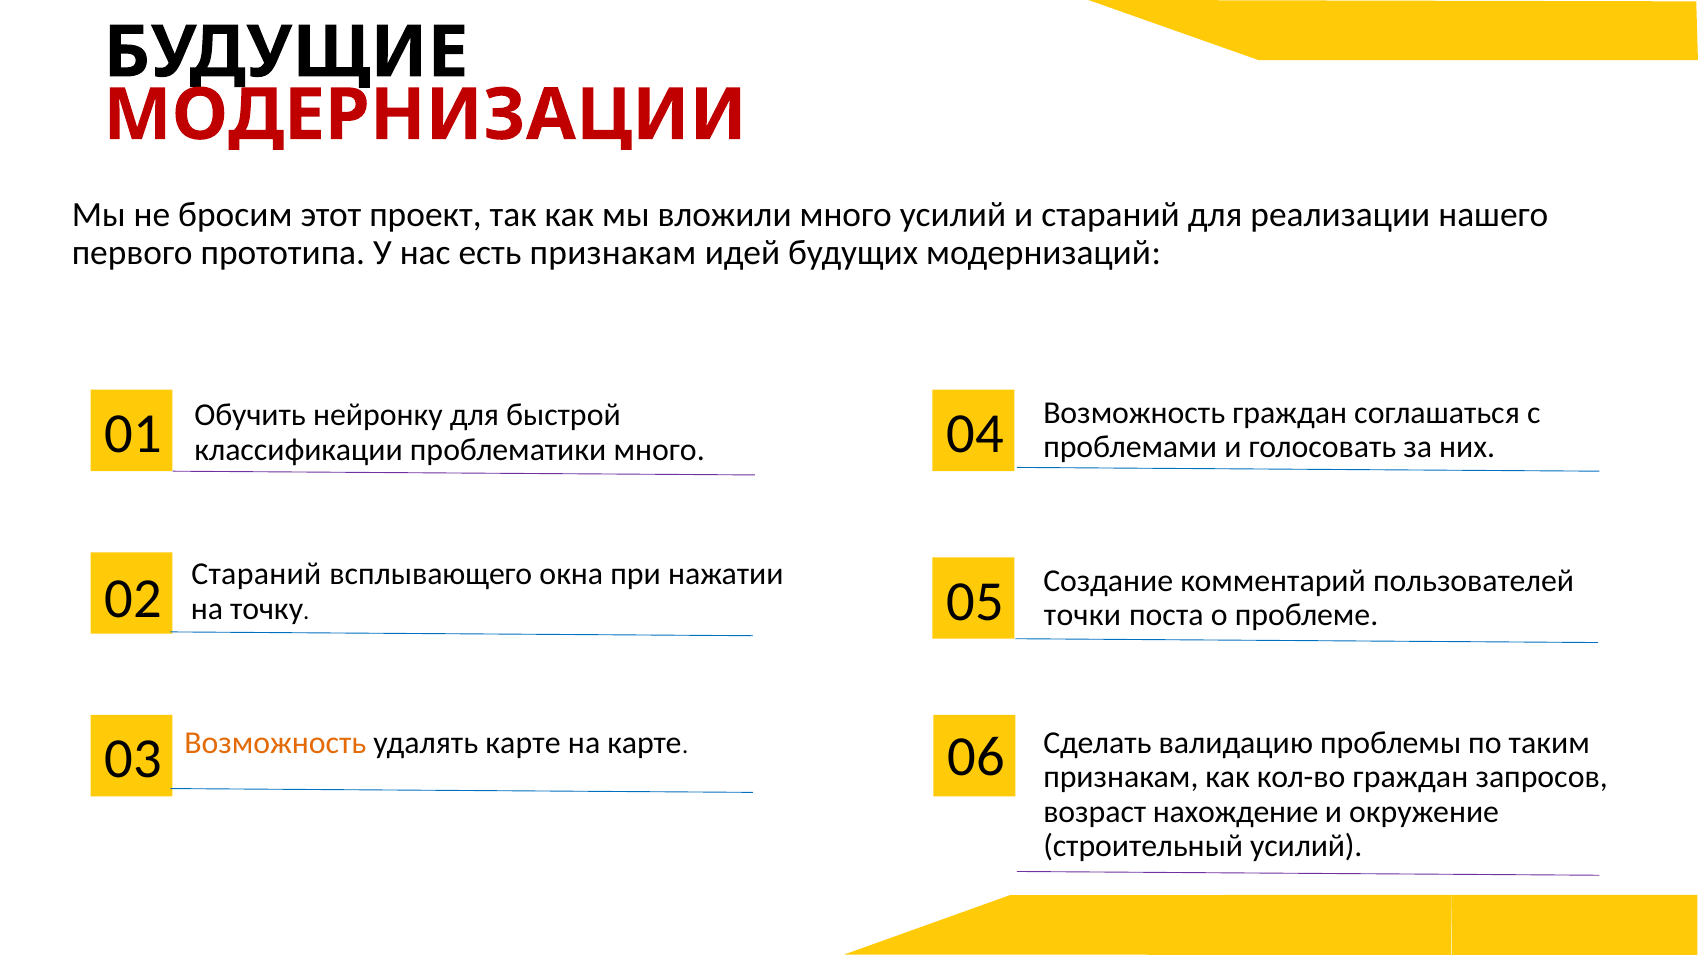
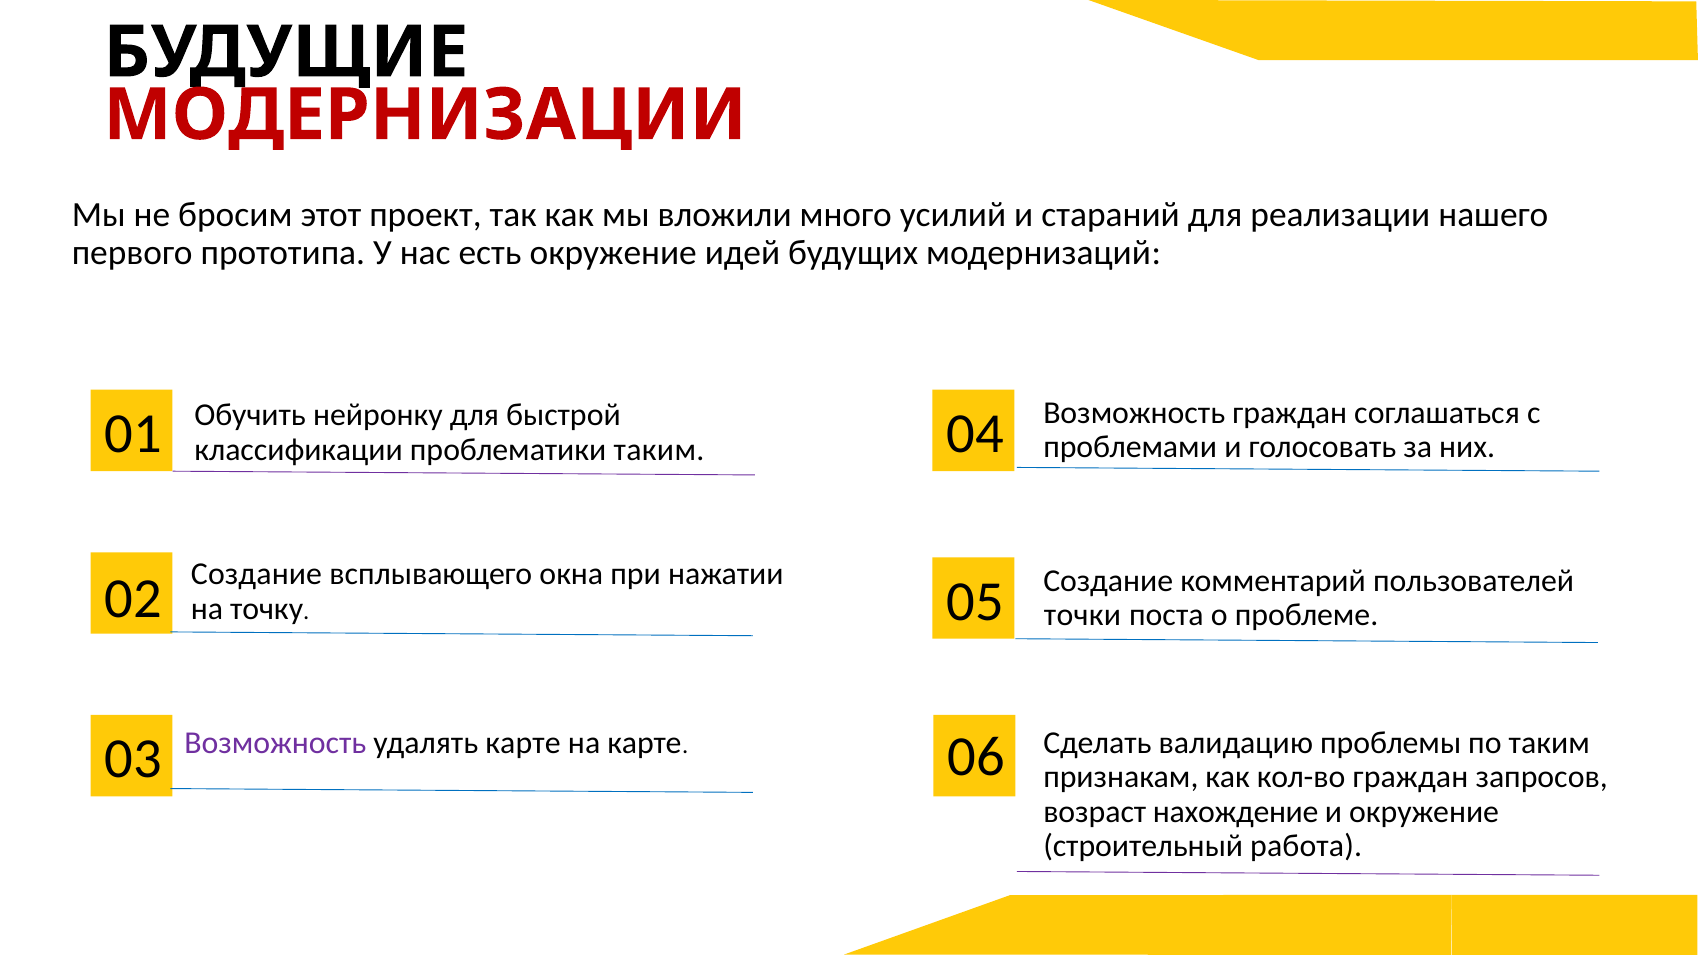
есть признакам: признакам -> окружение
проблематики много: много -> таким
Стараний at (256, 574): Стараний -> Создание
Возможность at (275, 743) colour: orange -> purple
строительный усилий: усилий -> работа
